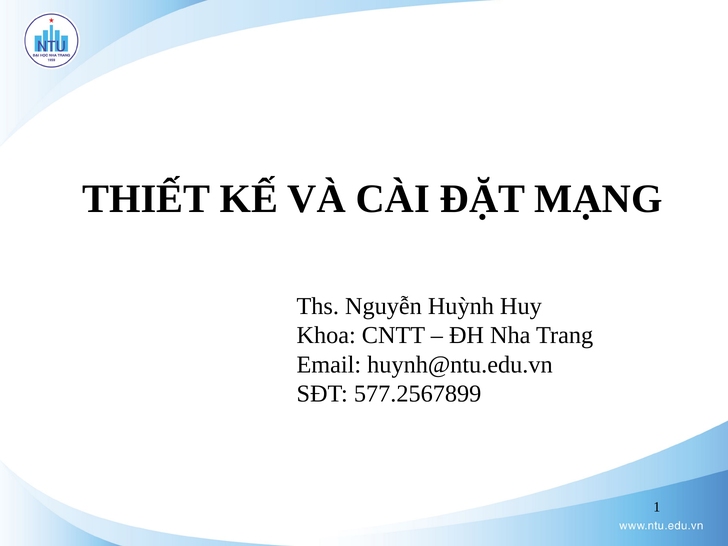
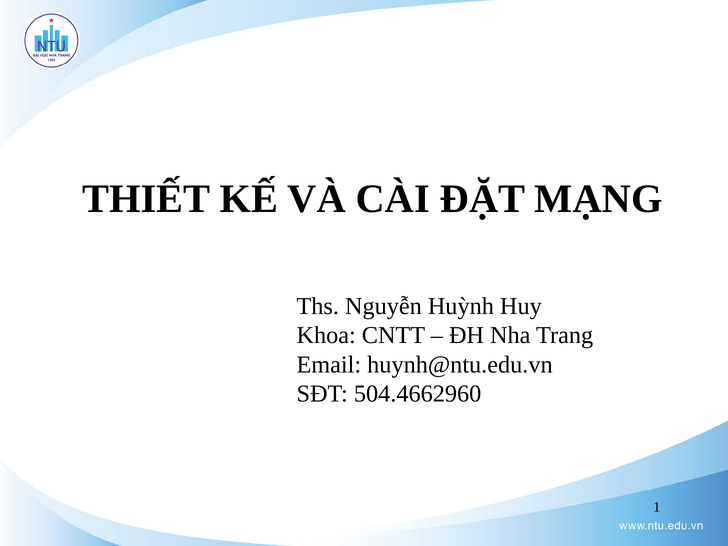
577.2567899: 577.2567899 -> 504.4662960
